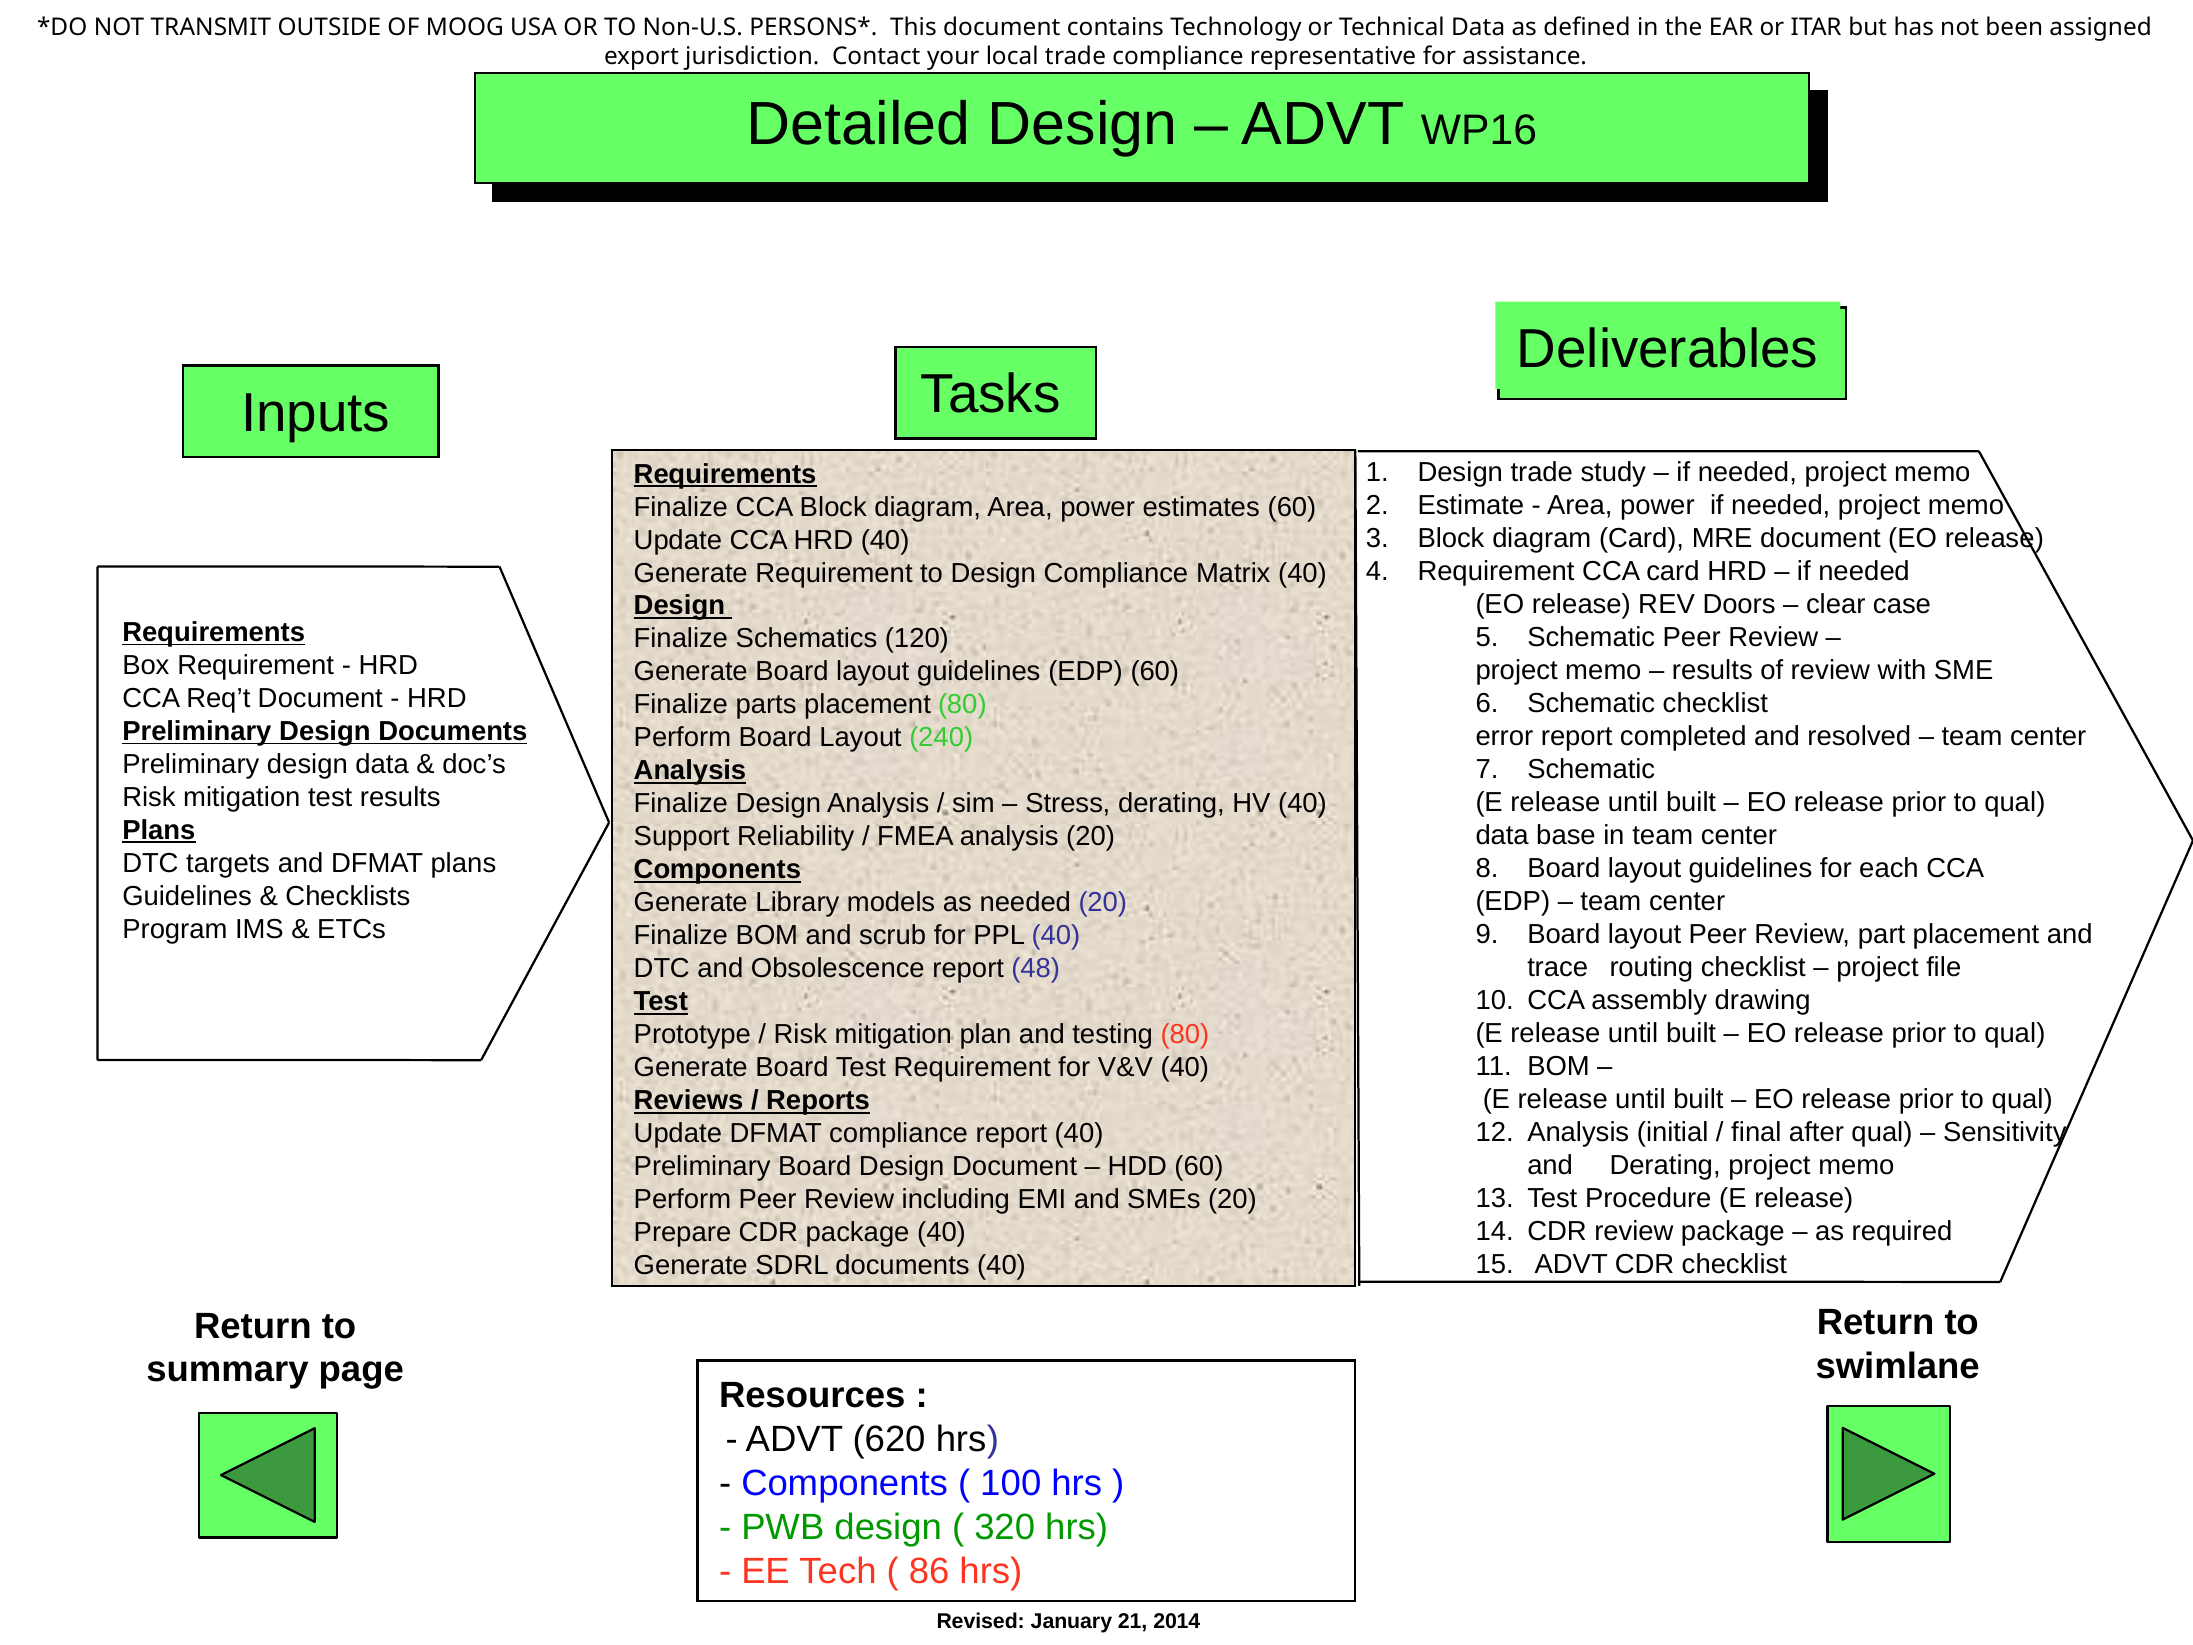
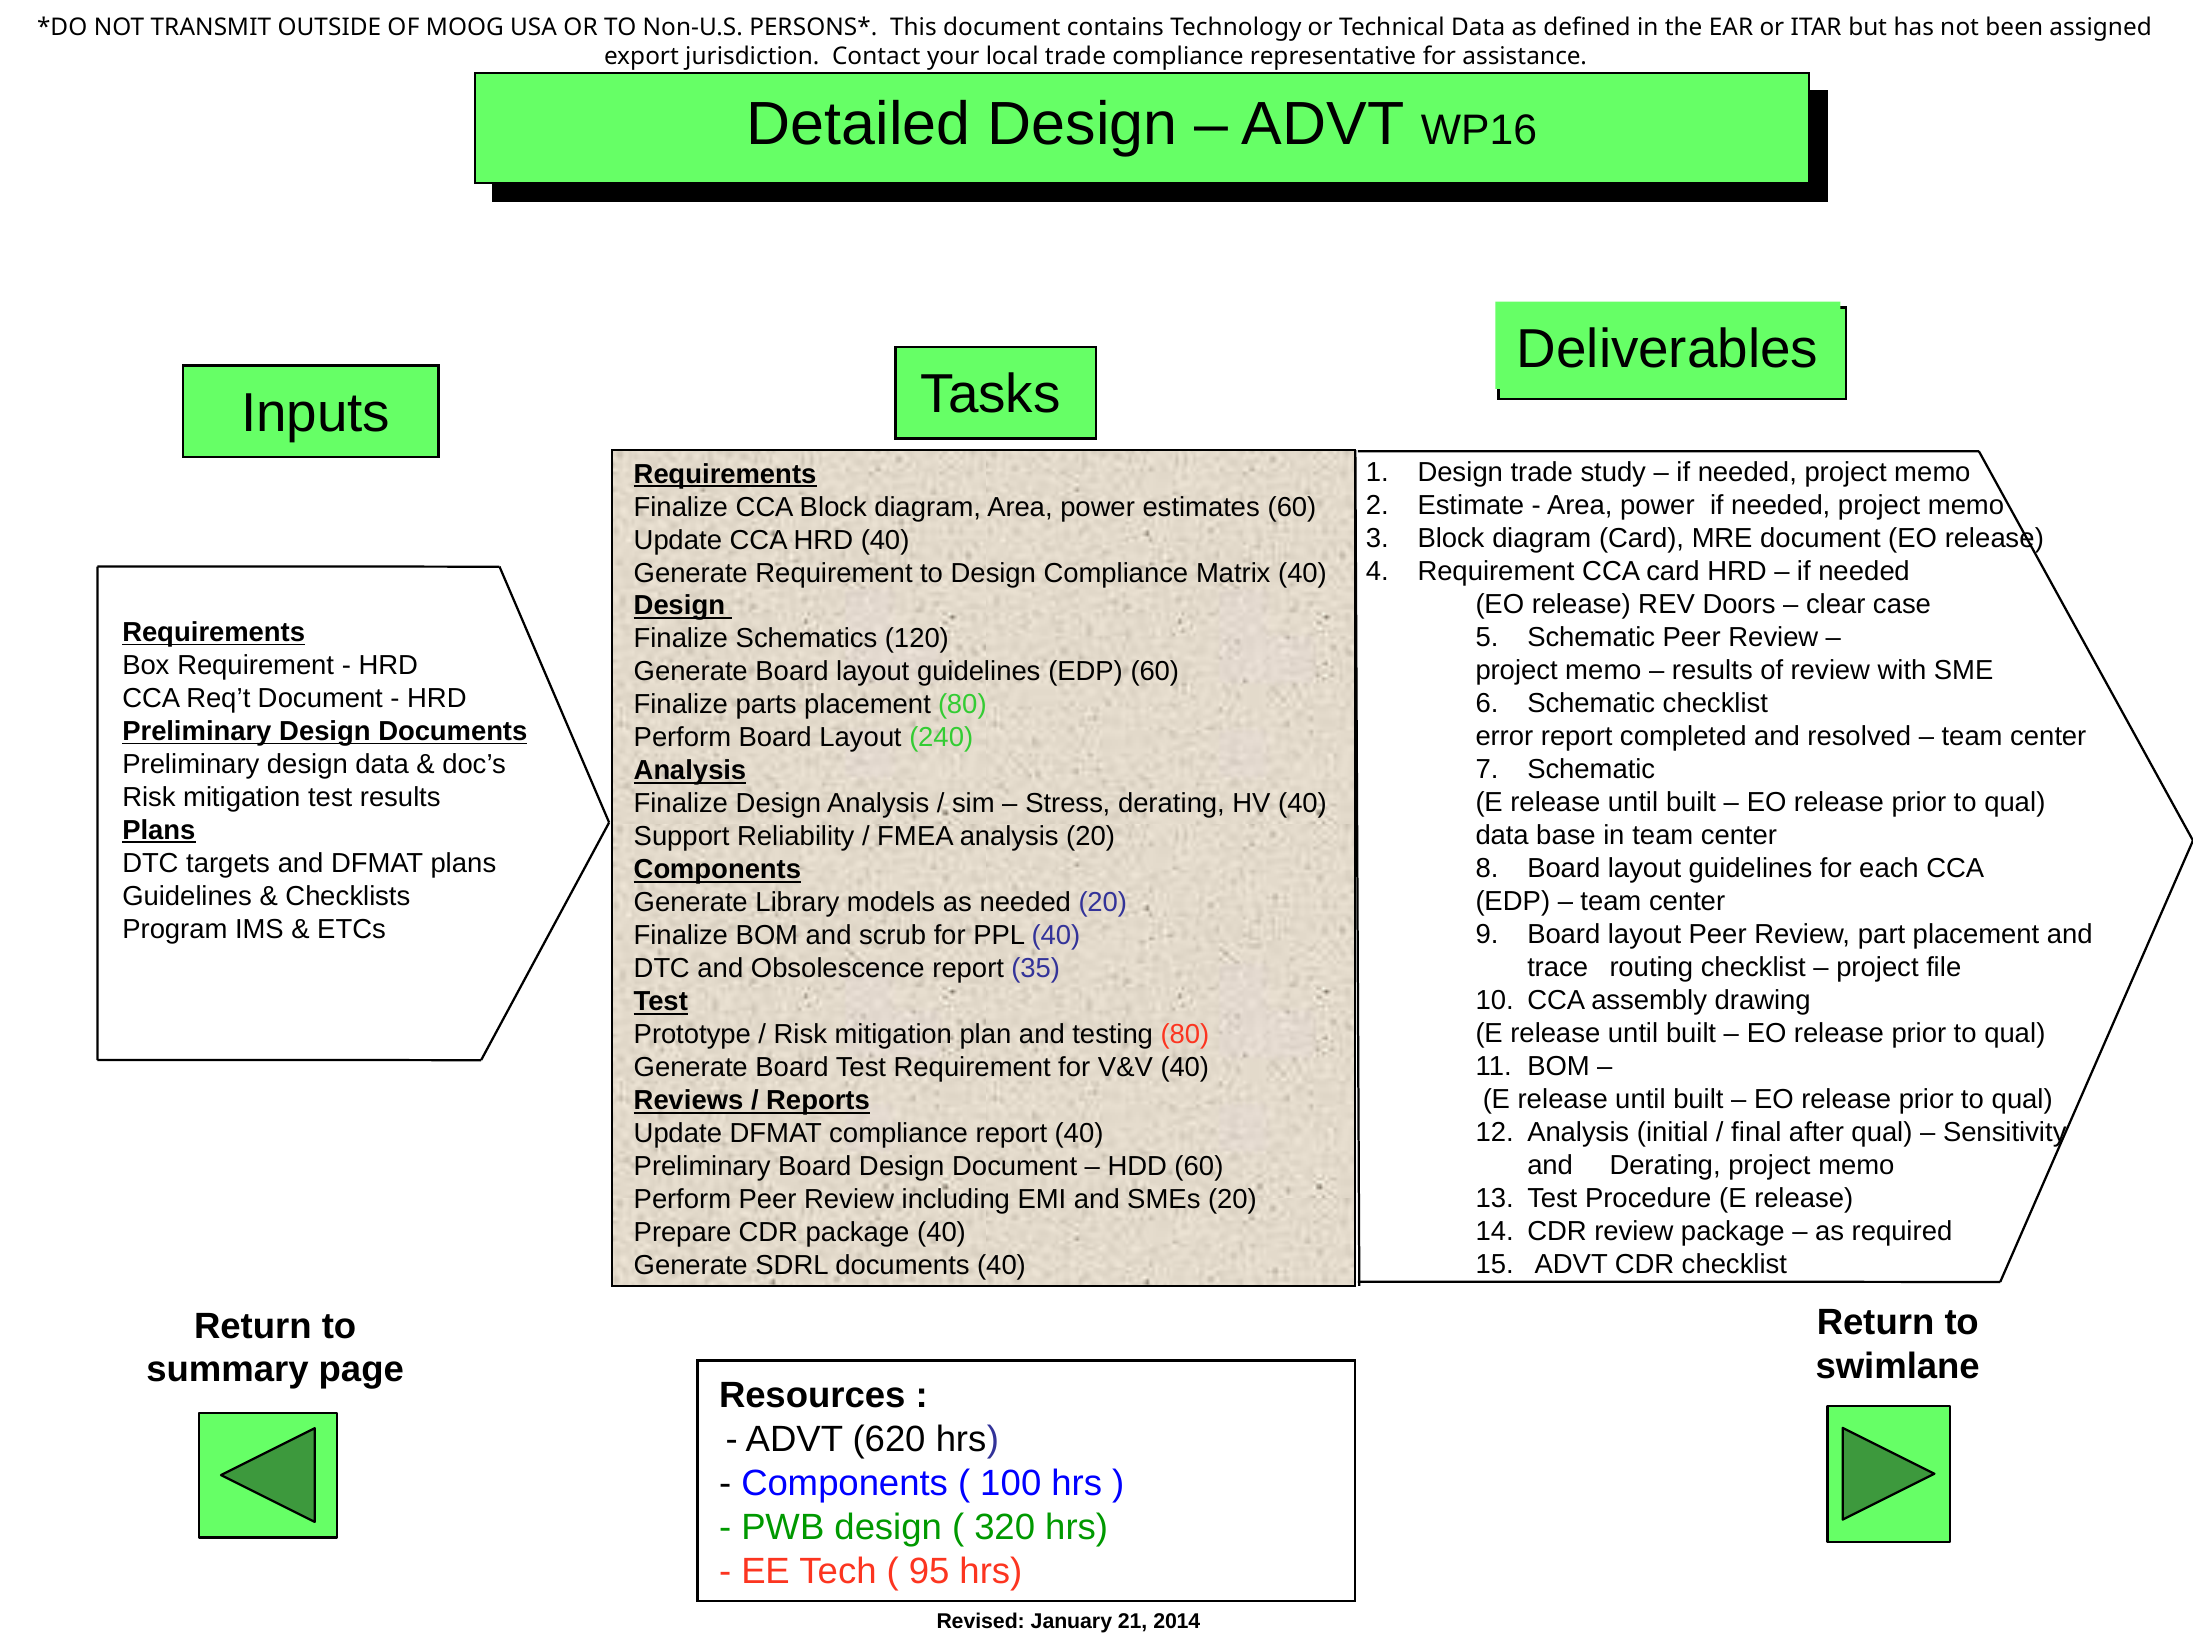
48: 48 -> 35
86: 86 -> 95
